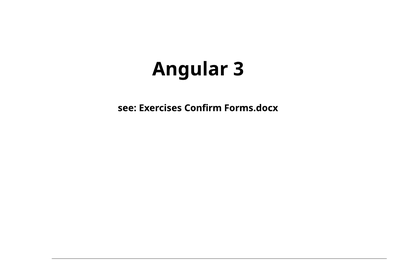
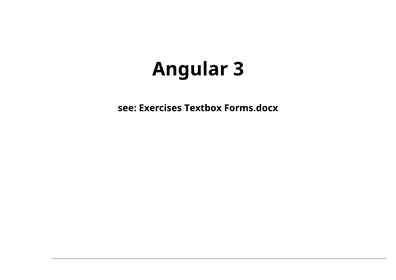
Confirm: Confirm -> Textbox
